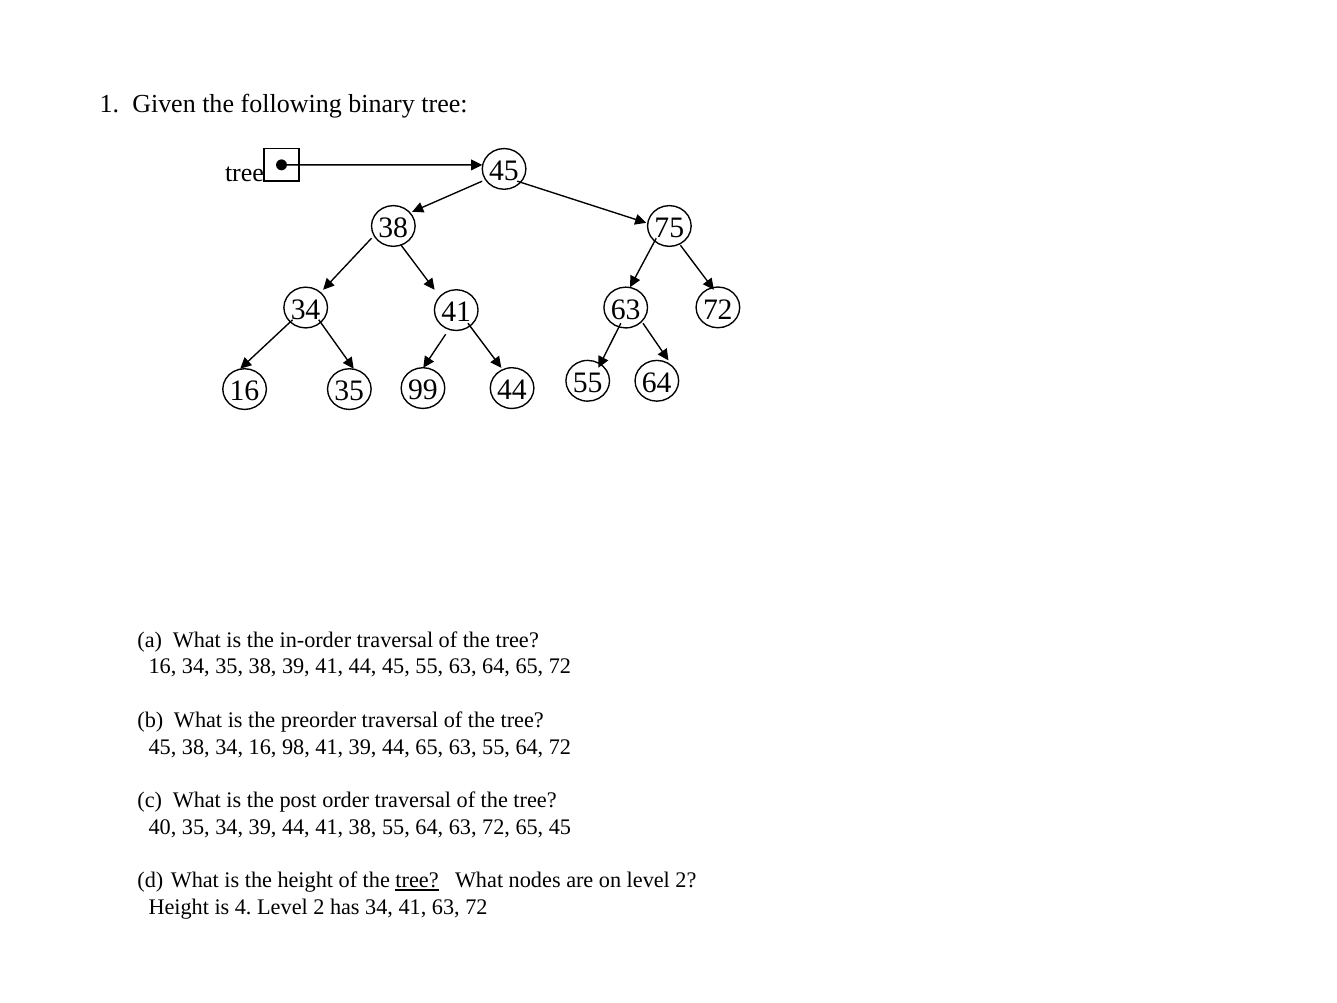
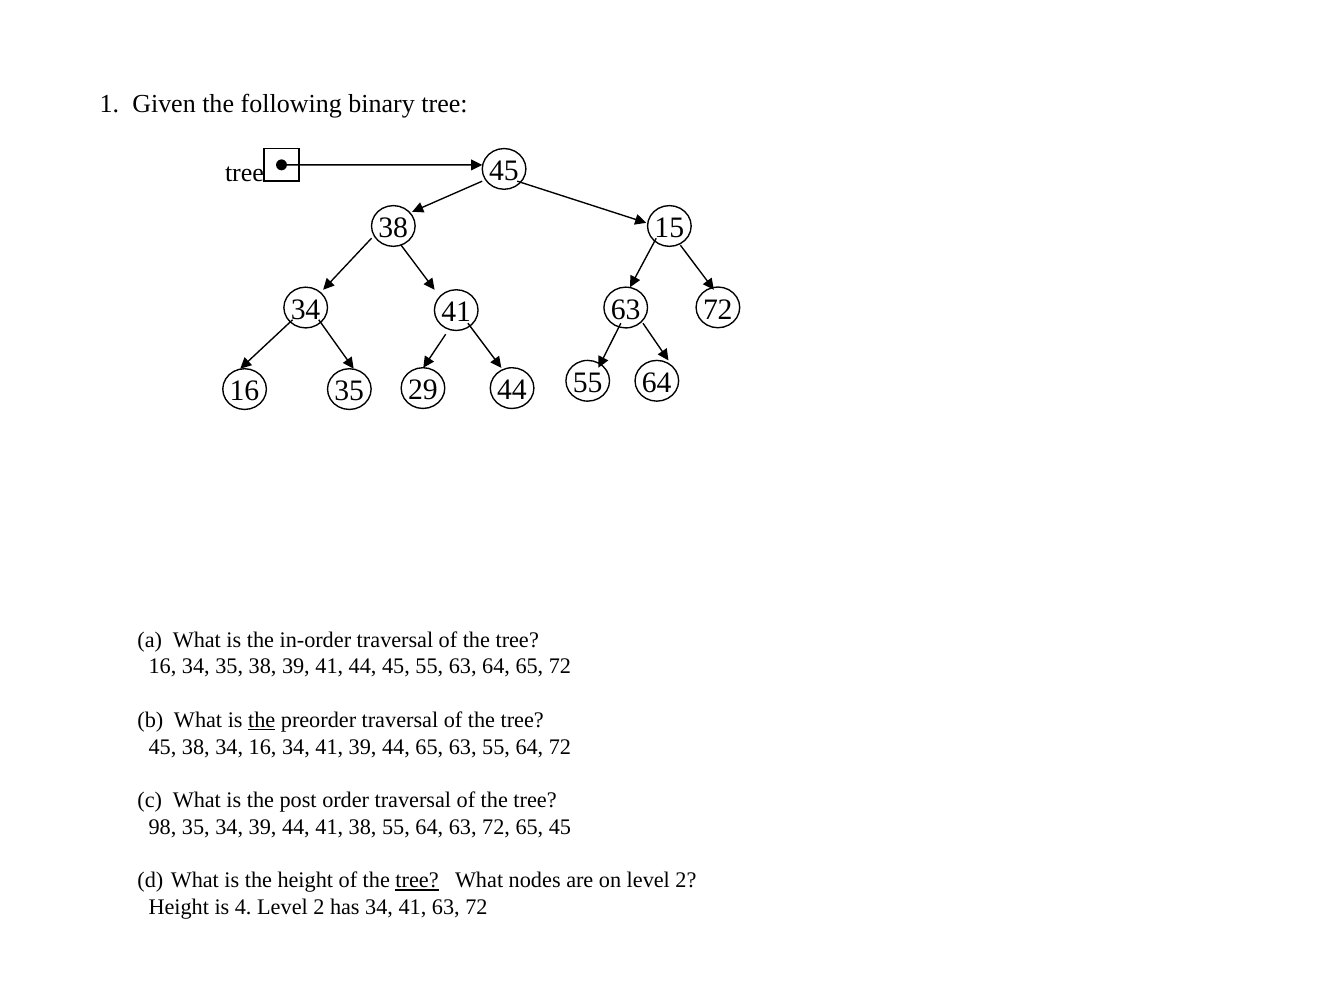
75: 75 -> 15
99: 99 -> 29
the at (262, 720) underline: none -> present
34 16 98: 98 -> 34
40: 40 -> 98
